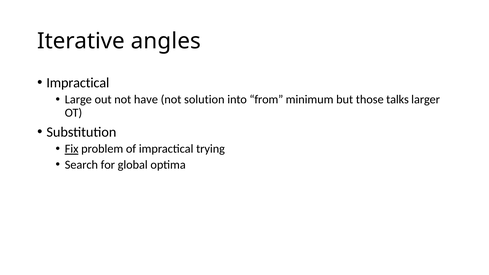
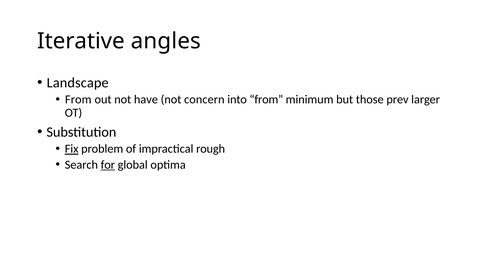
Impractical at (78, 83): Impractical -> Landscape
Large at (78, 100): Large -> From
solution: solution -> concern
talks: talks -> prev
trying: trying -> rough
for underline: none -> present
